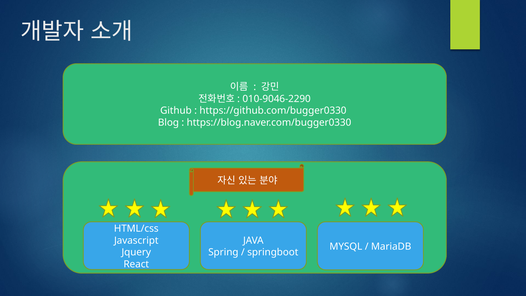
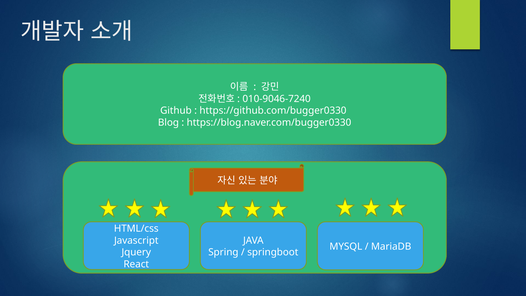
010-9046-2290: 010-9046-2290 -> 010-9046-7240
